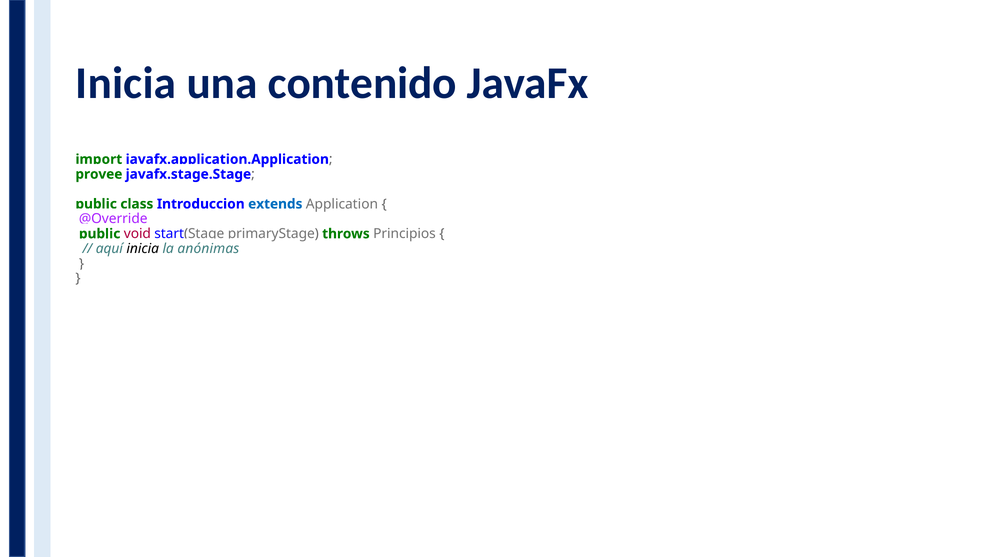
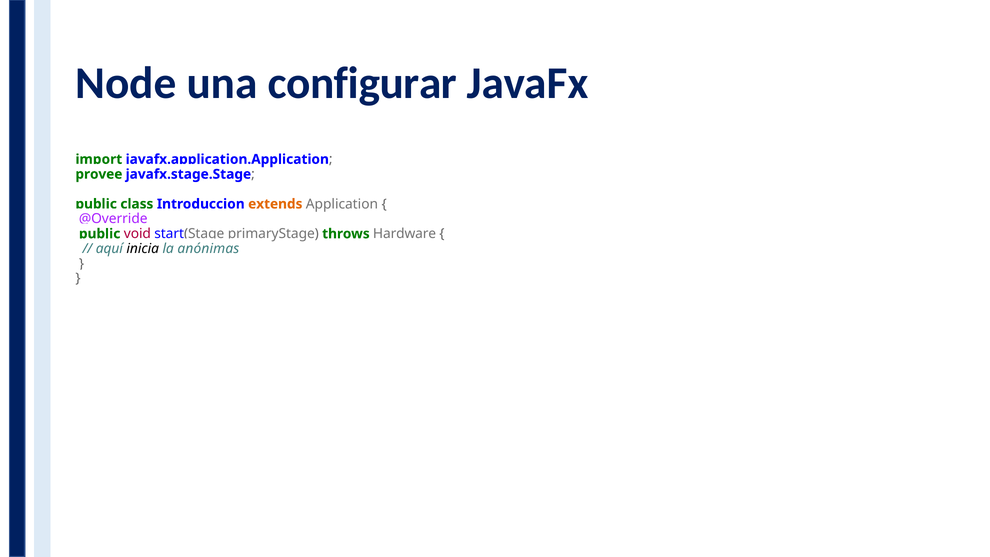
Inicia at (126, 83): Inicia -> Node
contenido: contenido -> configurar
extends colour: blue -> orange
Principios: Principios -> Hardware
